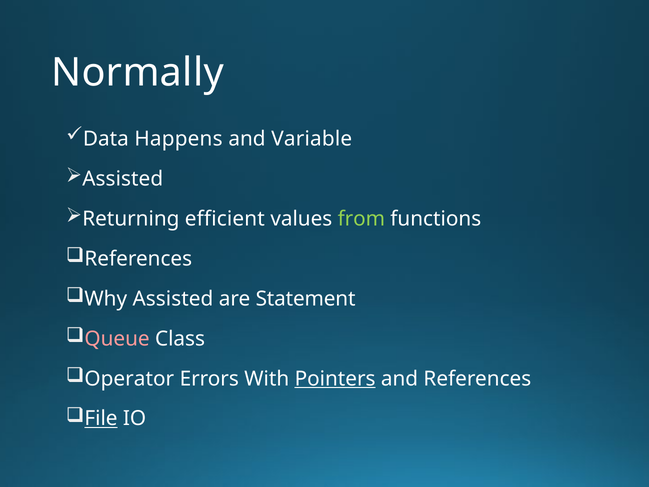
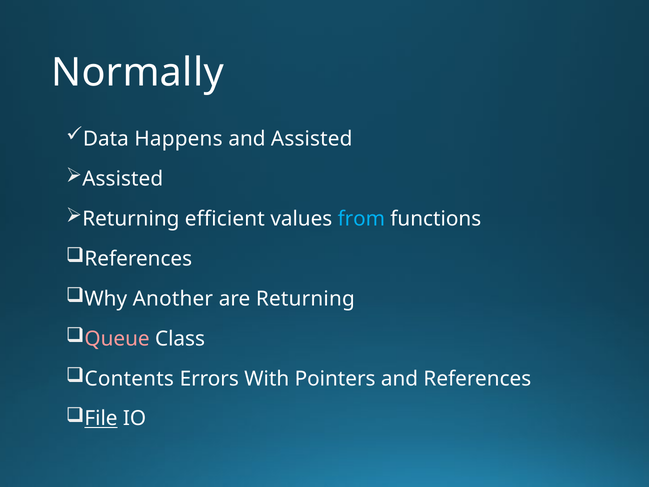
and Variable: Variable -> Assisted
from colour: light green -> light blue
Why Assisted: Assisted -> Another
are Statement: Statement -> Returning
Operator: Operator -> Contents
Pointers underline: present -> none
